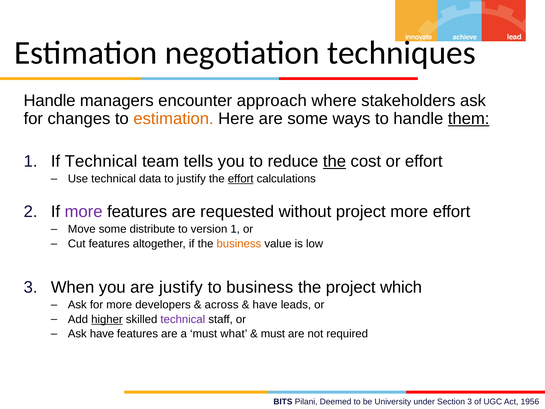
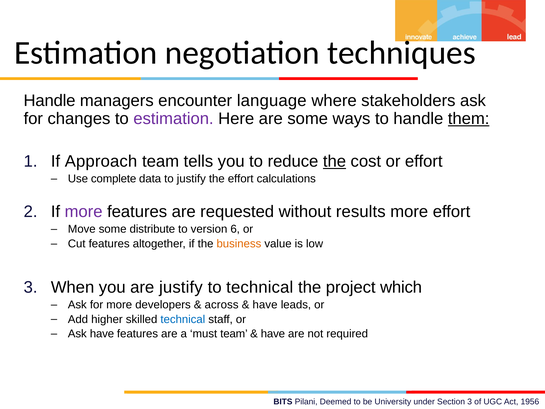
approach: approach -> language
estimation at (173, 119) colour: orange -> purple
If Technical: Technical -> Approach
Use technical: technical -> complete
effort at (241, 179) underline: present -> none
without project: project -> results
version 1: 1 -> 6
to business: business -> technical
higher underline: present -> none
technical at (183, 319) colour: purple -> blue
must what: what -> team
must at (273, 334): must -> have
